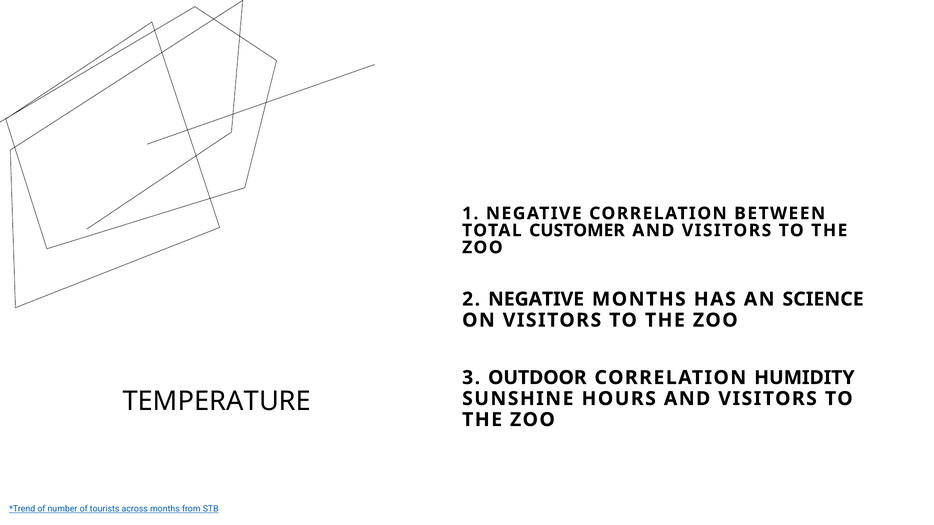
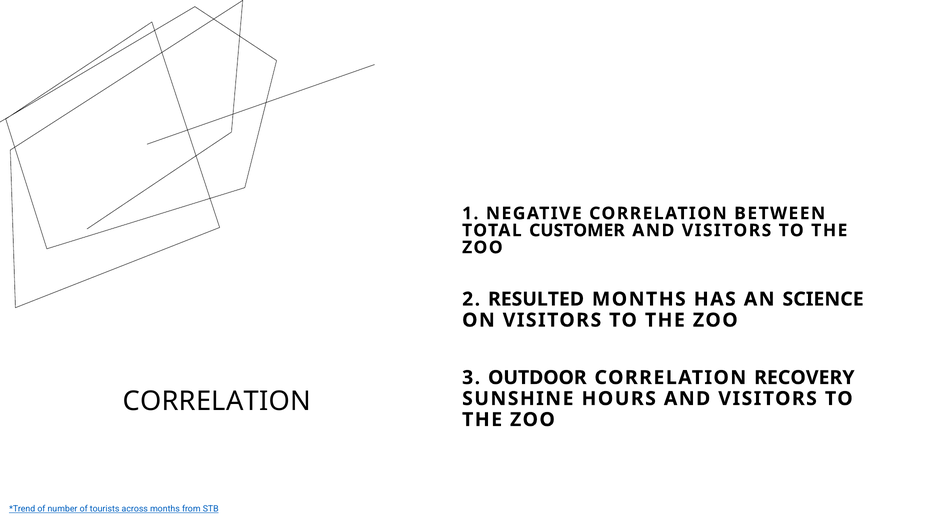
2 NEGATIVE: NEGATIVE -> RESULTED
HUMIDITY: HUMIDITY -> RECOVERY
TEMPERATURE at (217, 402): TEMPERATURE -> CORRELATION
